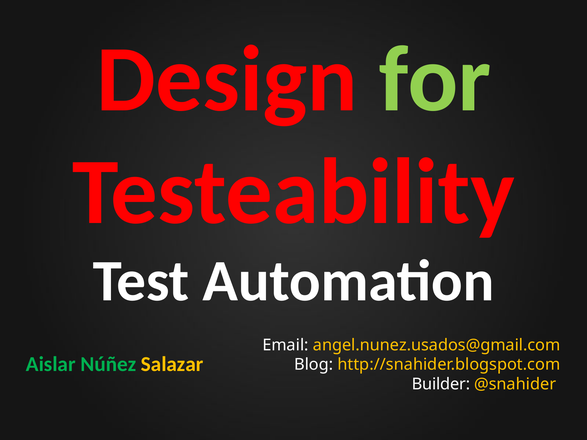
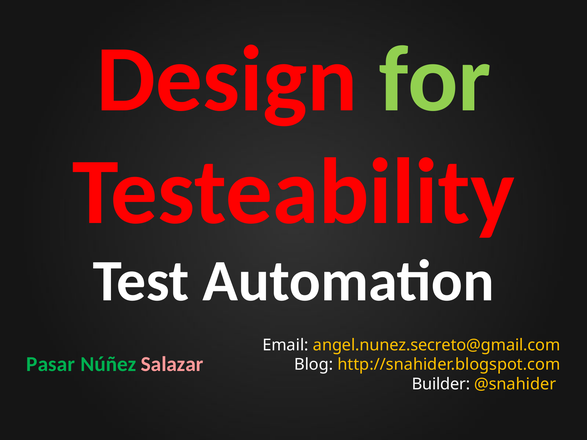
angel.nunez.usados@gmail.com: angel.nunez.usados@gmail.com -> angel.nunez.secreto@gmail.com
Aislar: Aislar -> Pasar
Salazar colour: yellow -> pink
